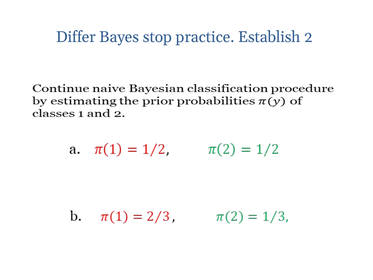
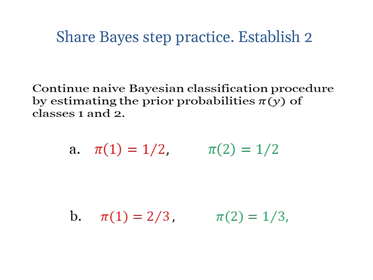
Differ: Differ -> Share
stop: stop -> step
